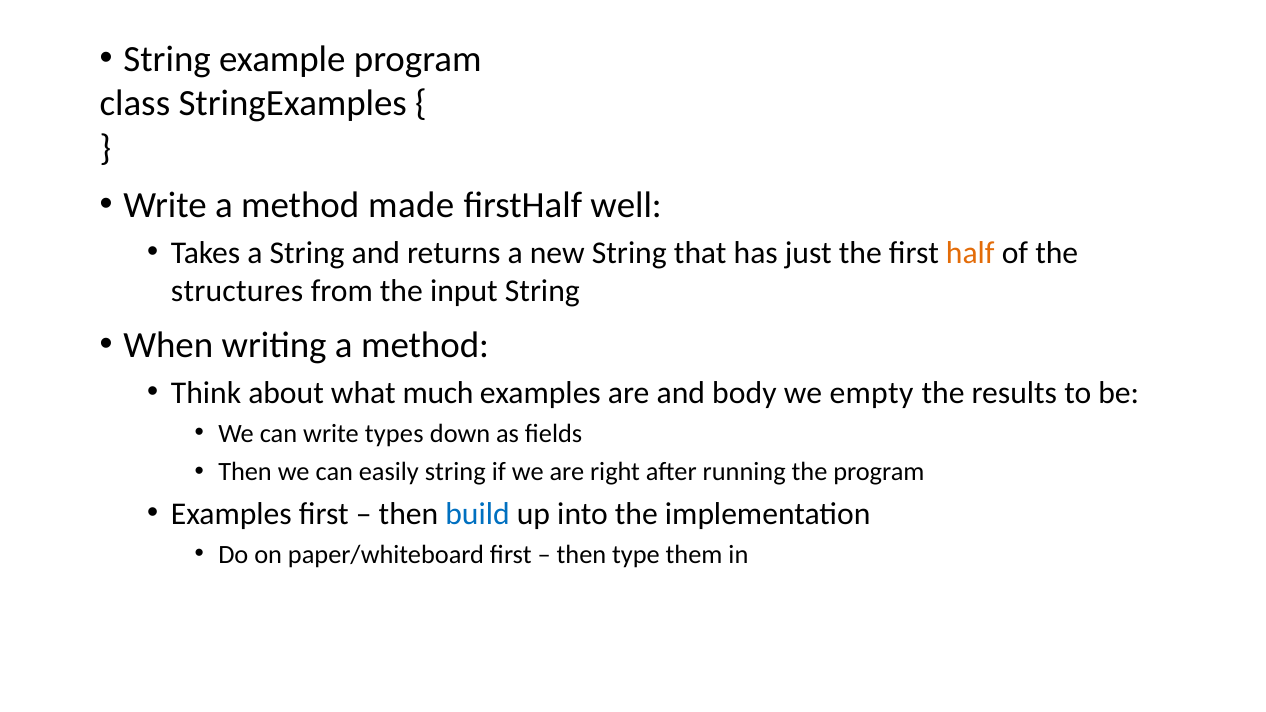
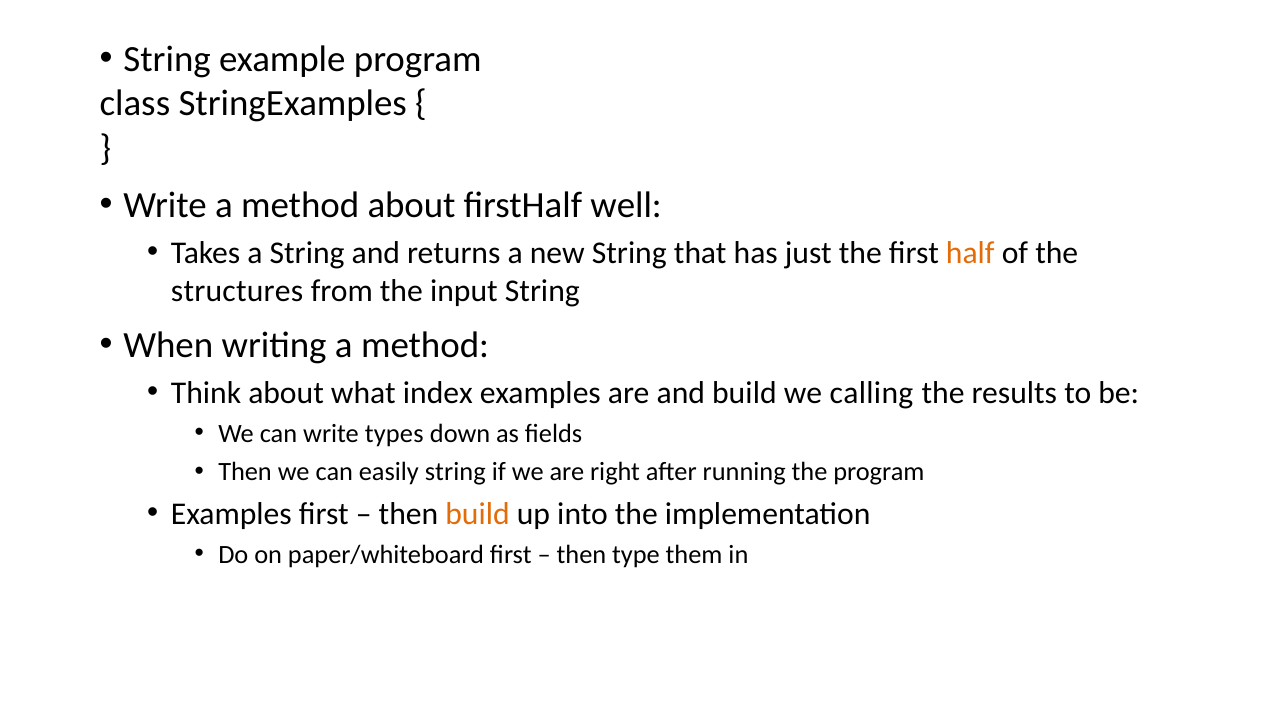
method made: made -> about
much: much -> index
and body: body -> build
empty: empty -> calling
build at (478, 514) colour: blue -> orange
